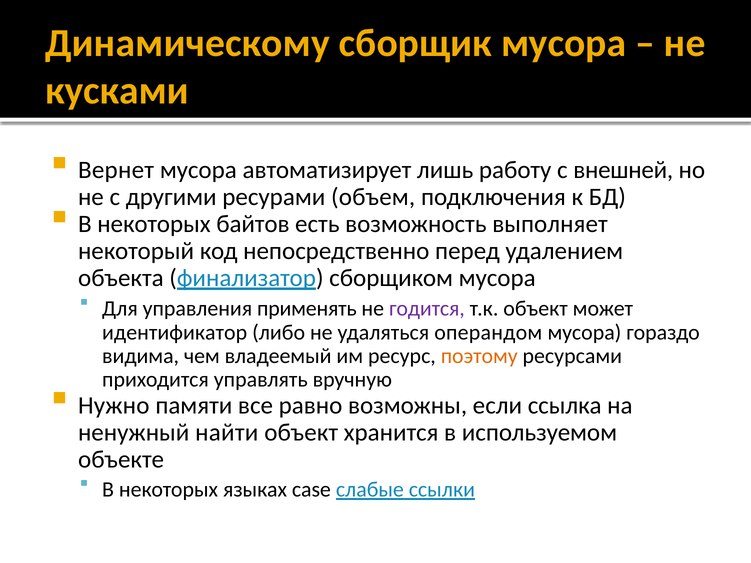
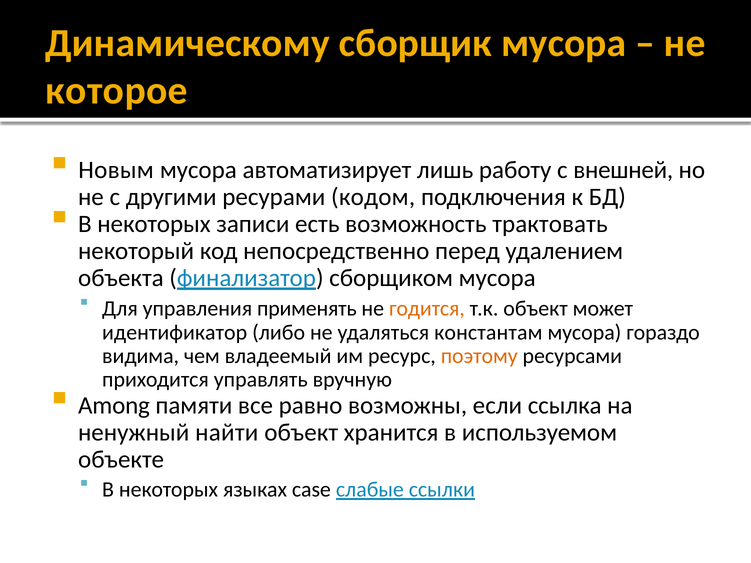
кусками: кусками -> которое
Вернет: Вернет -> Новым
объем: объем -> кодом
байтов: байтов -> записи
выполняет: выполняет -> трактовать
годится colour: purple -> orange
операндом: операндом -> константам
Нужно: Нужно -> Among
